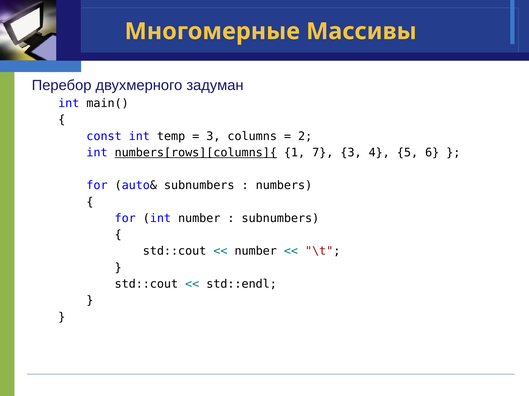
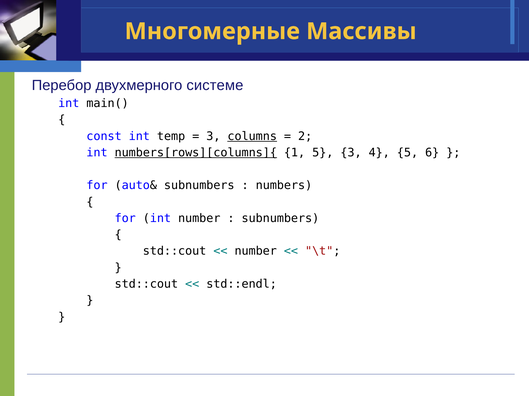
задуман: задуман -> системе
columns underline: none -> present
1 7: 7 -> 5
